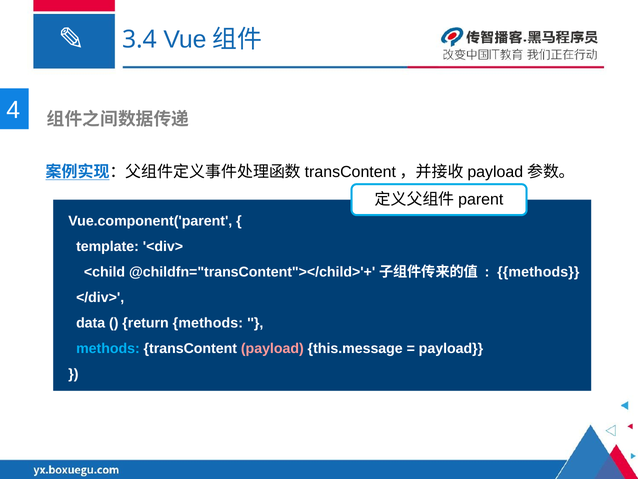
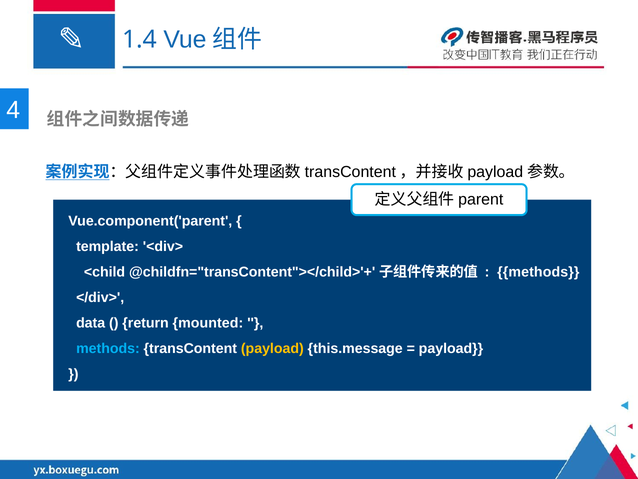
3.4: 3.4 -> 1.4
return methods: methods -> mounted
payload at (272, 348) colour: pink -> yellow
